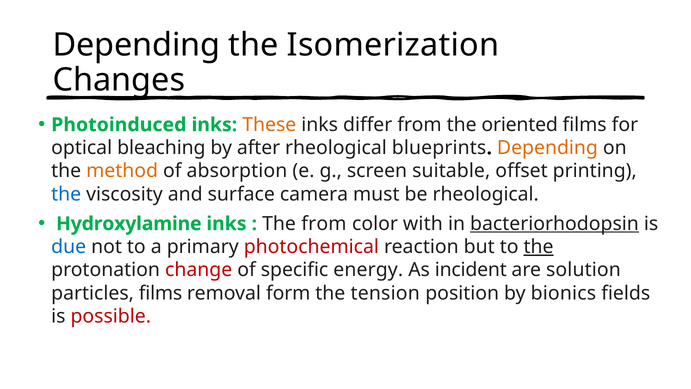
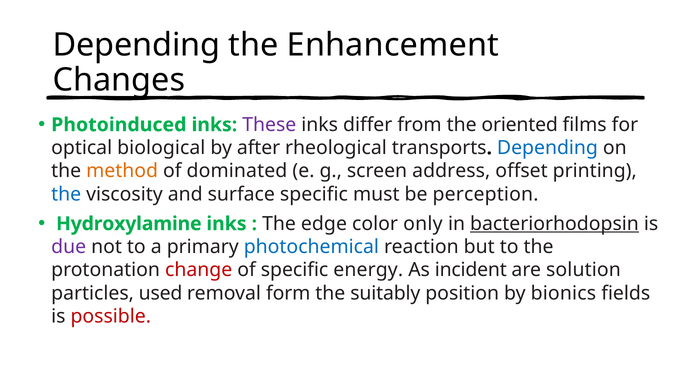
Isomerization: Isomerization -> Enhancement
These colour: orange -> purple
bleaching: bleaching -> biological
blueprints: blueprints -> transports
Depending at (547, 148) colour: orange -> blue
absorption: absorption -> dominated
suitable: suitable -> address
surface camera: camera -> specific
be rheological: rheological -> perception
The from: from -> edge
with: with -> only
due colour: blue -> purple
photochemical colour: red -> blue
the at (539, 247) underline: present -> none
particles films: films -> used
tension: tension -> suitably
